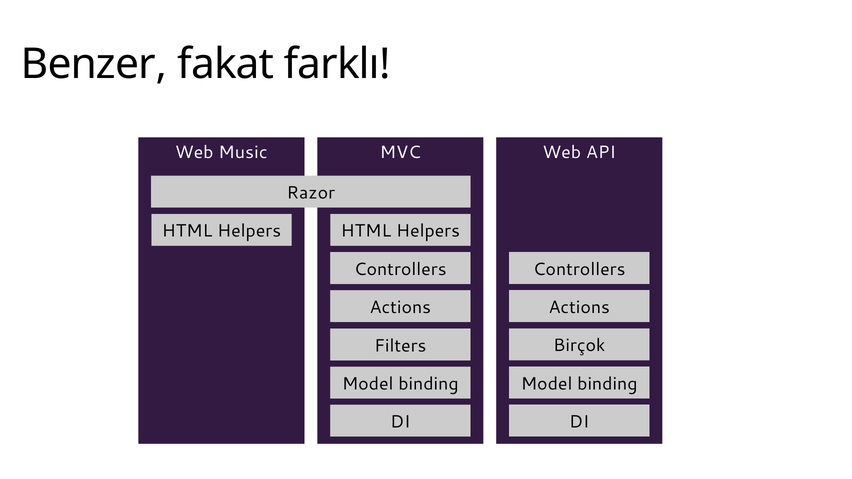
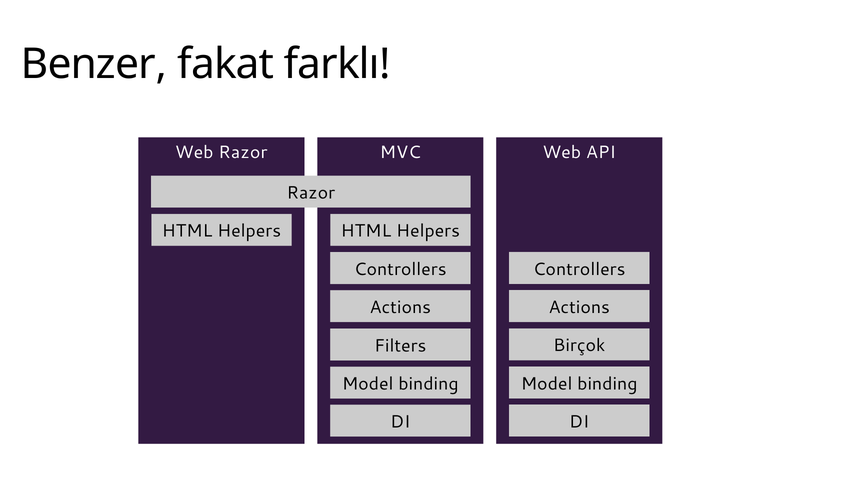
Web Music: Music -> Razor
